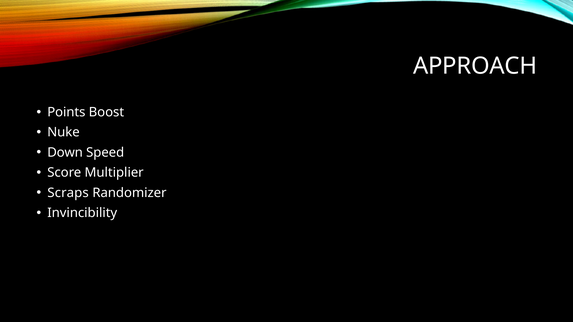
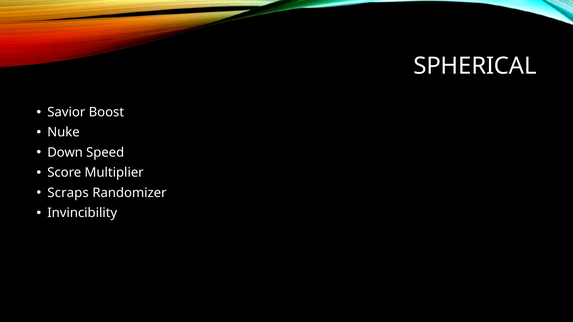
APPROACH: APPROACH -> SPHERICAL
Points: Points -> Savior
